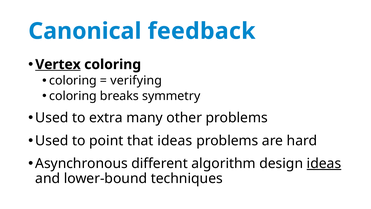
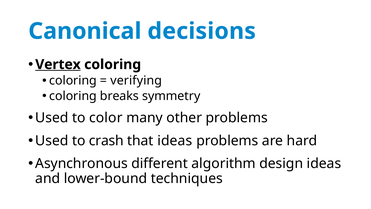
feedback: feedback -> decisions
extra: extra -> color
point: point -> crash
ideas at (324, 163) underline: present -> none
